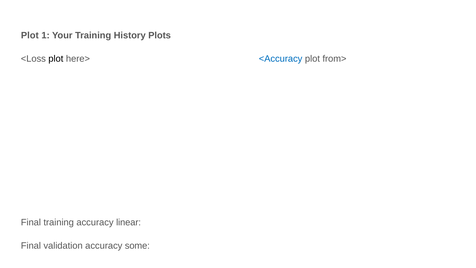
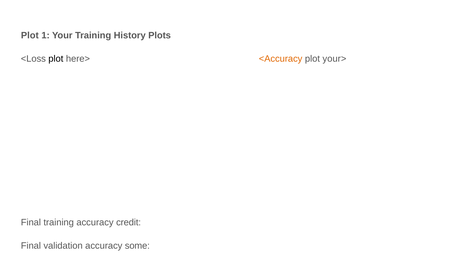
<Accuracy colour: blue -> orange
from>: from> -> your>
linear: linear -> credit
